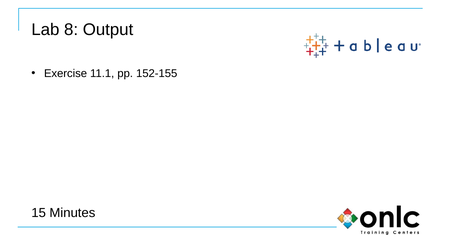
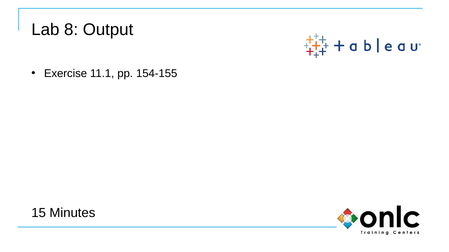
152-155: 152-155 -> 154-155
